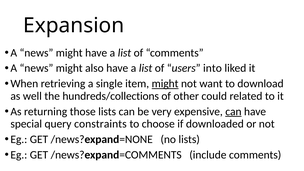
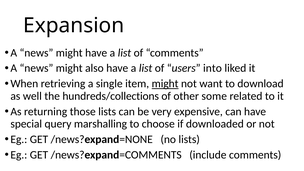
could: could -> some
can at (233, 112) underline: present -> none
constraints: constraints -> marshalling
